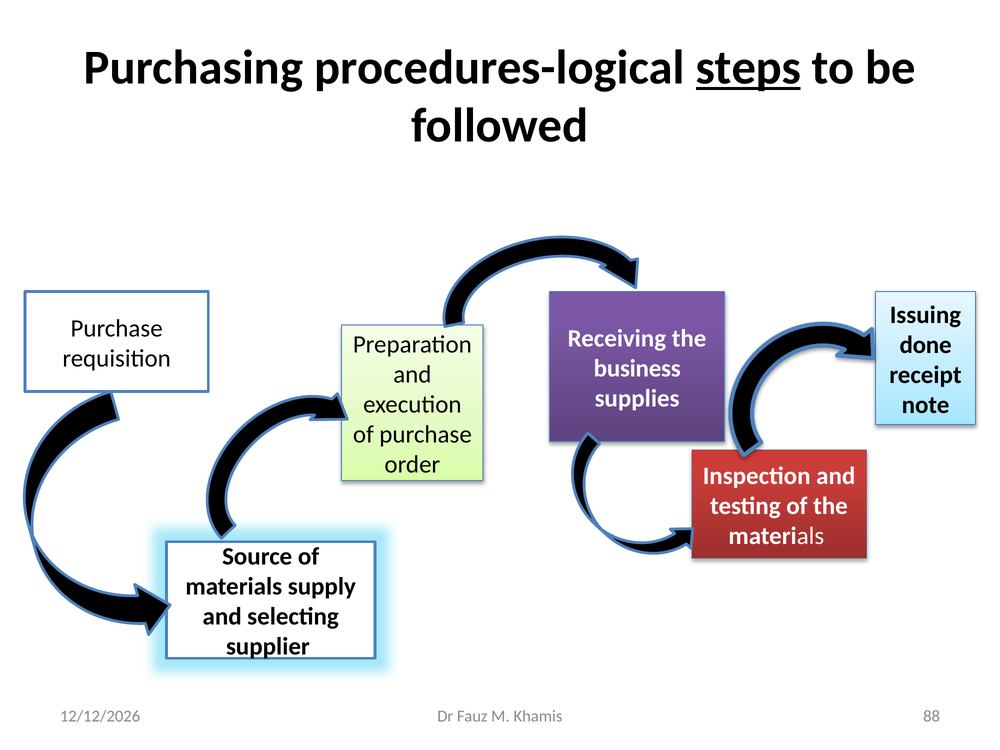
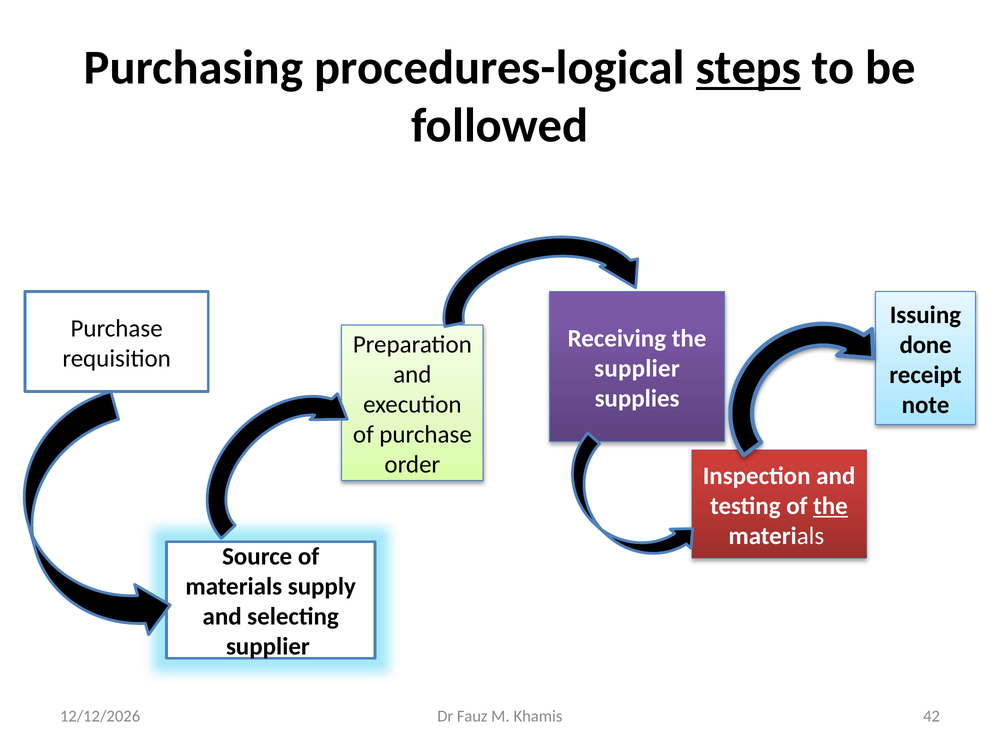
business at (637, 368): business -> supplier
the at (831, 506) underline: none -> present
88: 88 -> 42
